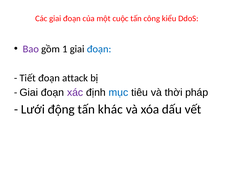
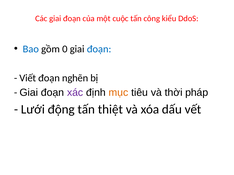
Bao colour: purple -> blue
1: 1 -> 0
Tiết: Tiết -> Viết
attack: attack -> nghẽn
mục colour: blue -> orange
khác: khác -> thiệt
